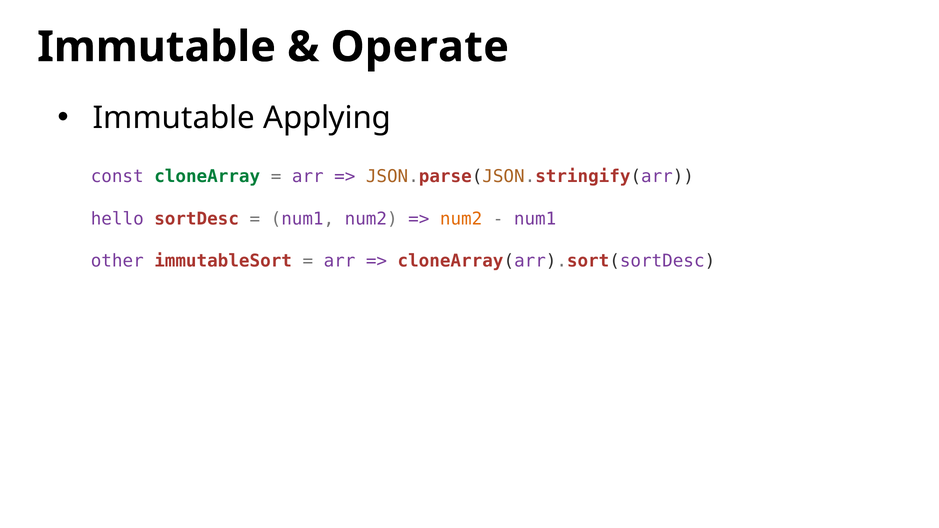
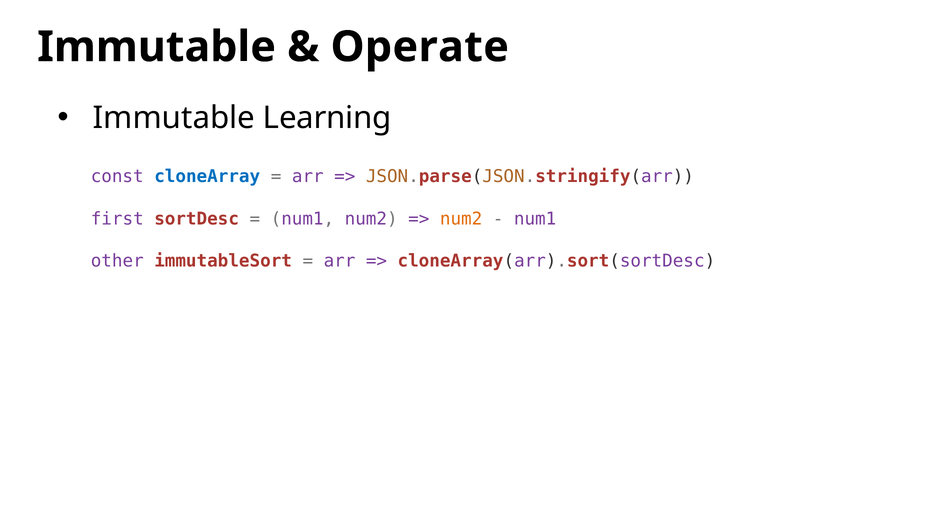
Applying: Applying -> Learning
cloneArray colour: green -> blue
hello: hello -> first
